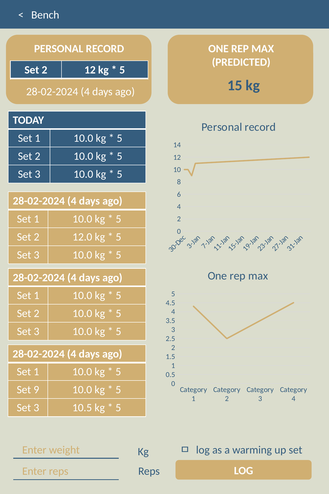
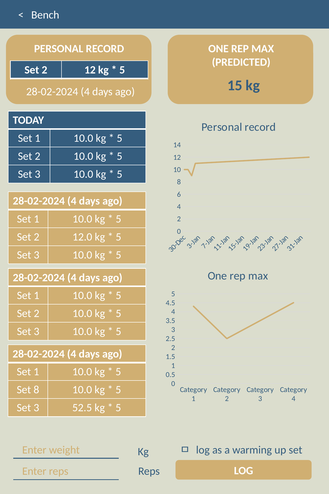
Set 9: 9 -> 8
10.5: 10.5 -> 52.5
